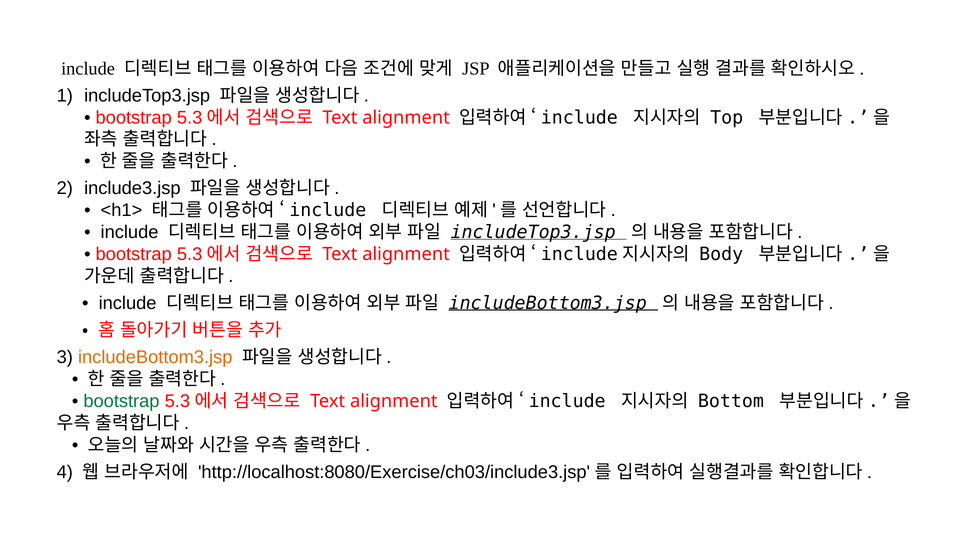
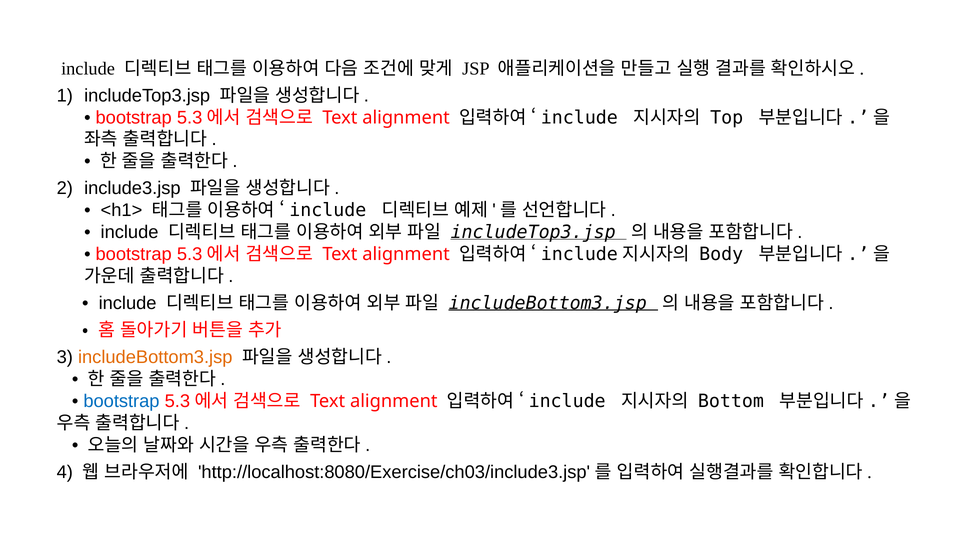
bootstrap at (121, 401) colour: green -> blue
